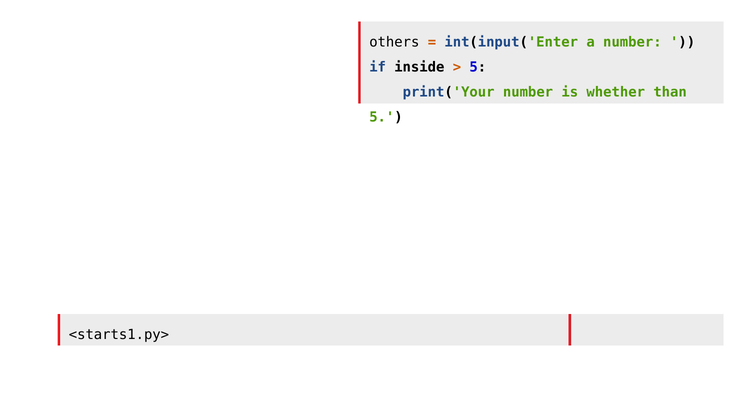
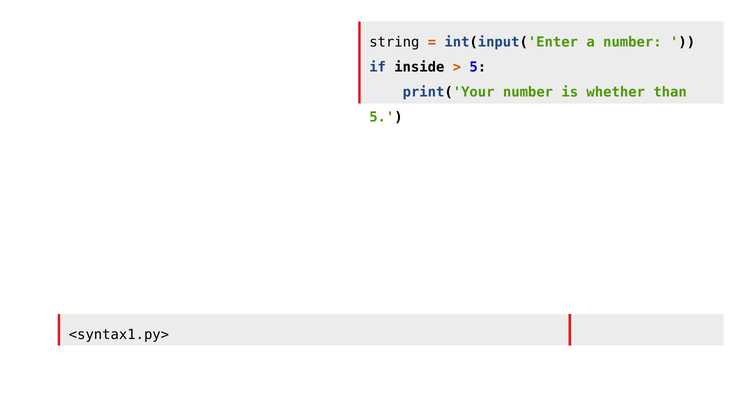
others: others -> string
<starts1.py>: <starts1.py> -> <syntax1.py>
